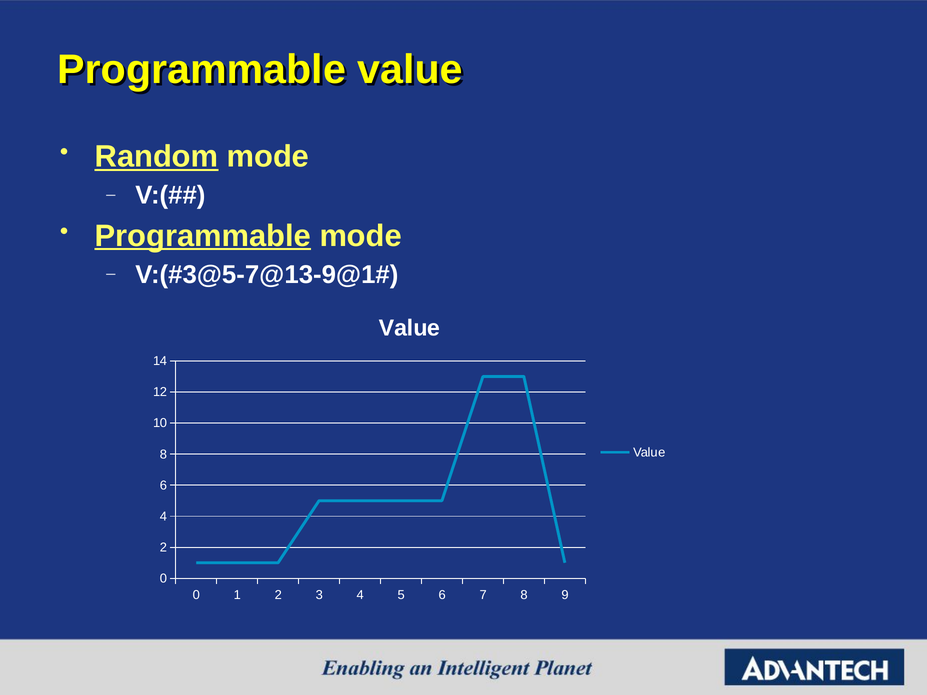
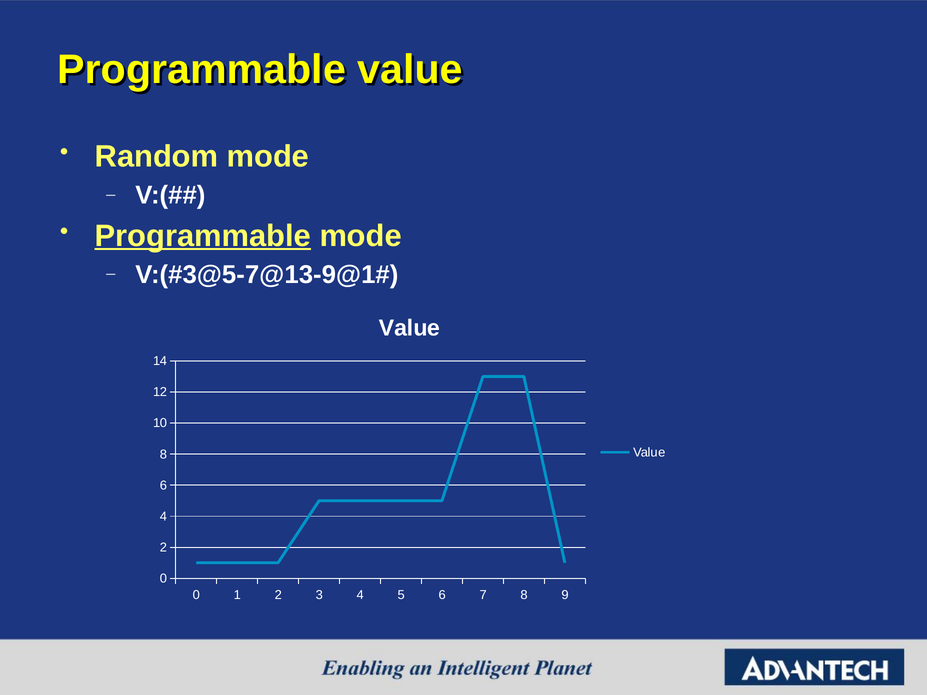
Random underline: present -> none
